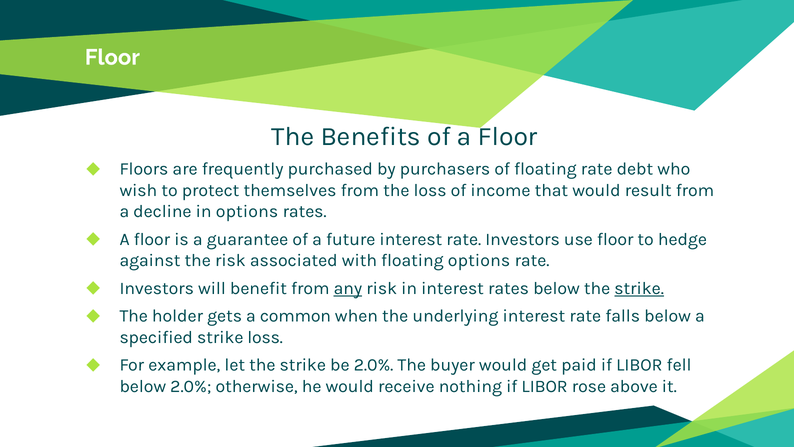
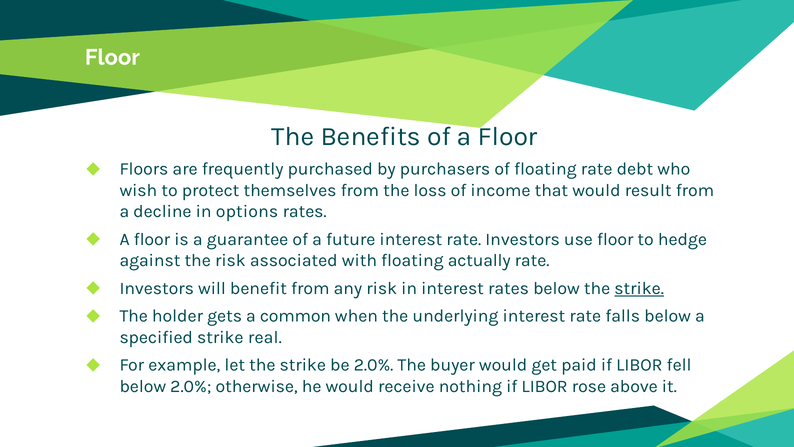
floating options: options -> actually
any underline: present -> none
strike loss: loss -> real
